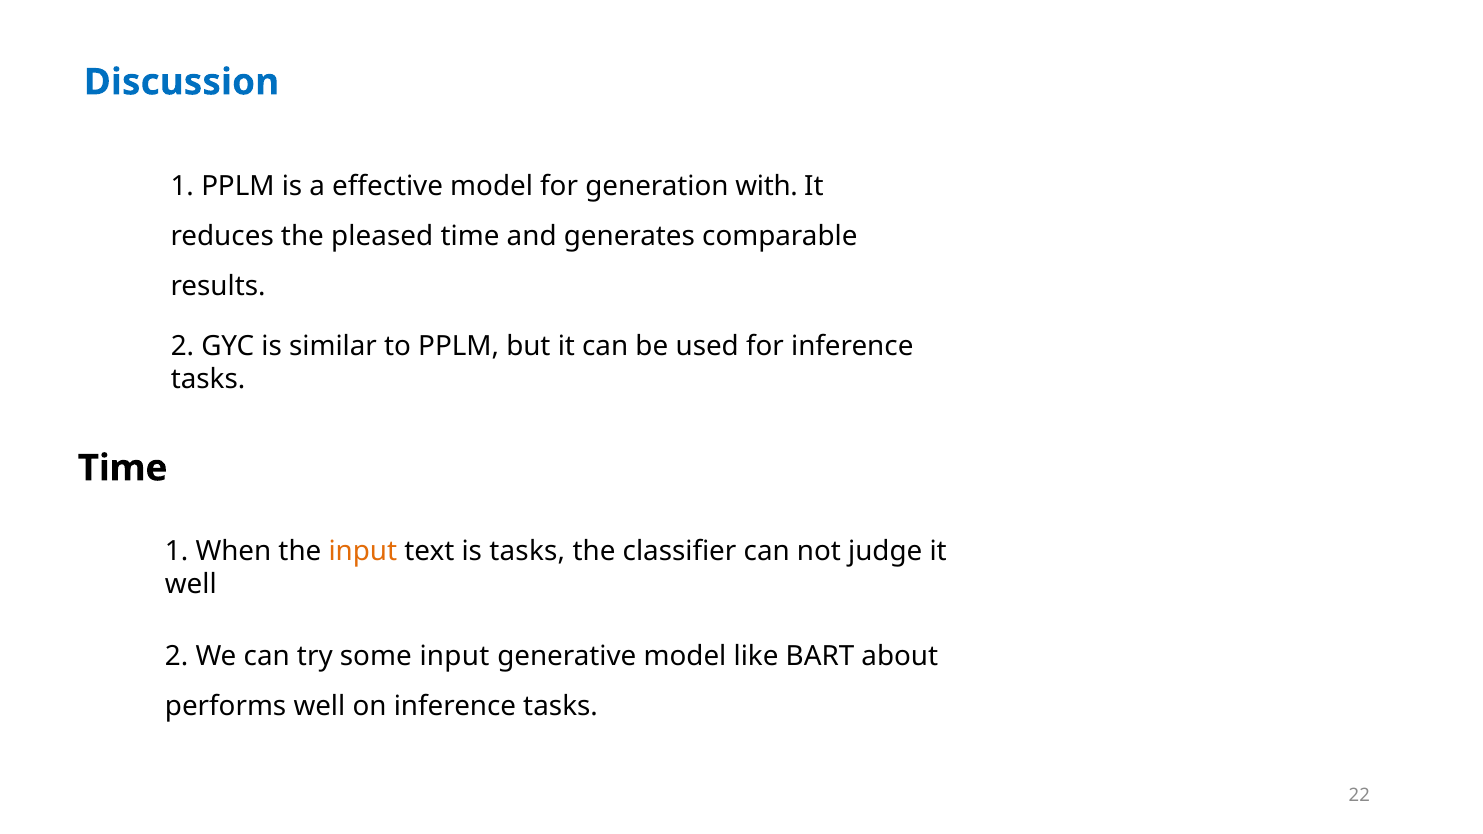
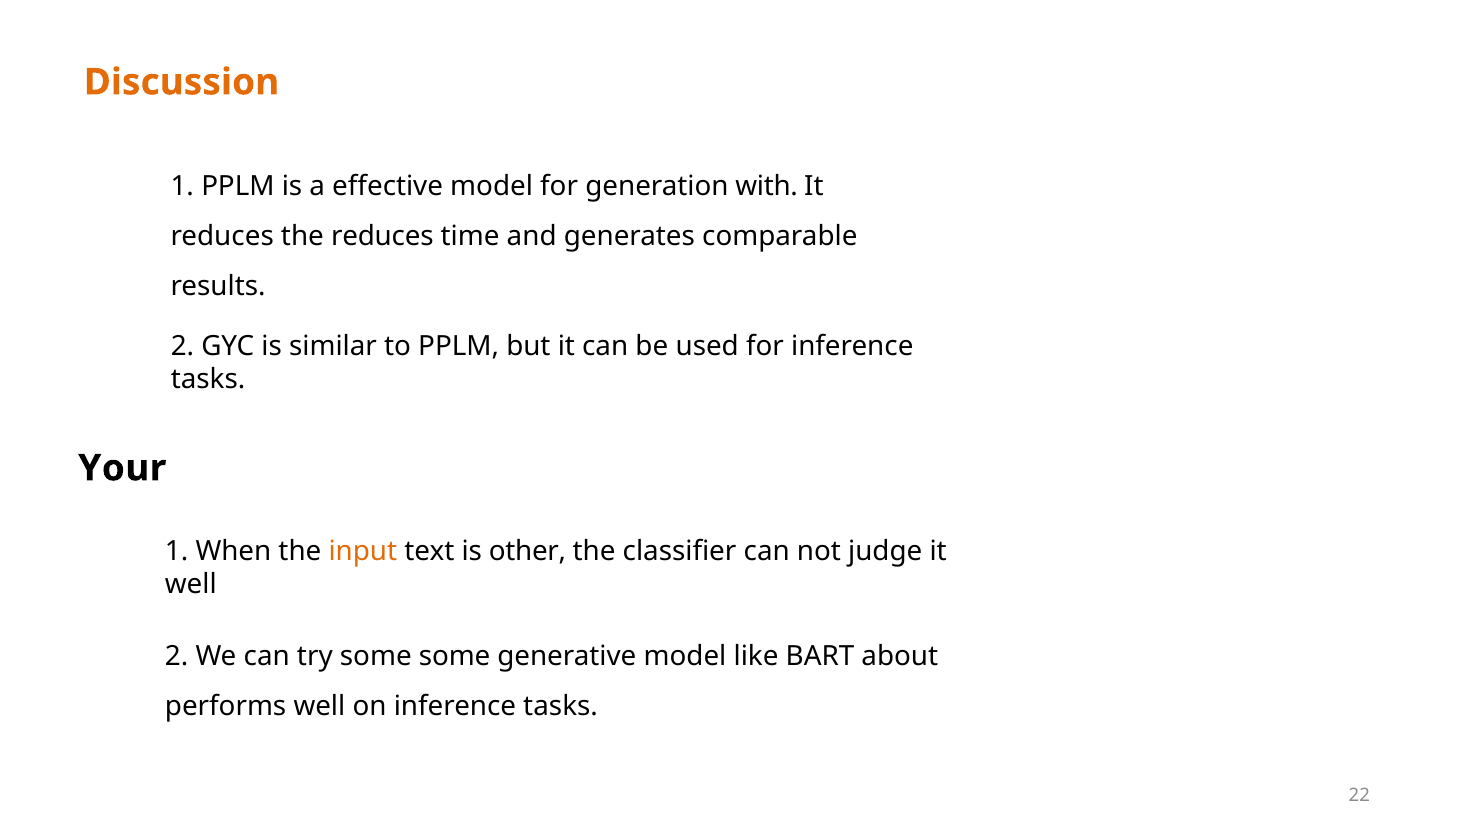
Discussion colour: blue -> orange
the pleased: pleased -> reduces
Time at (123, 468): Time -> Your
is tasks: tasks -> other
some input: input -> some
